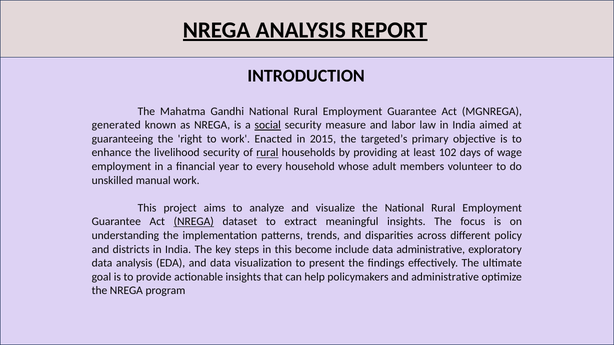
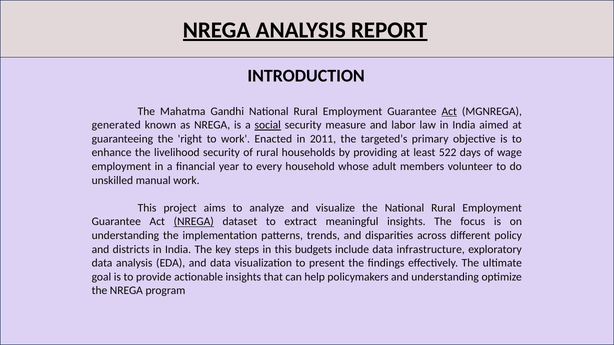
Act at (449, 111) underline: none -> present
2015: 2015 -> 2011
rural at (267, 153) underline: present -> none
102: 102 -> 522
become: become -> budgets
data administrative: administrative -> infrastructure
and administrative: administrative -> understanding
